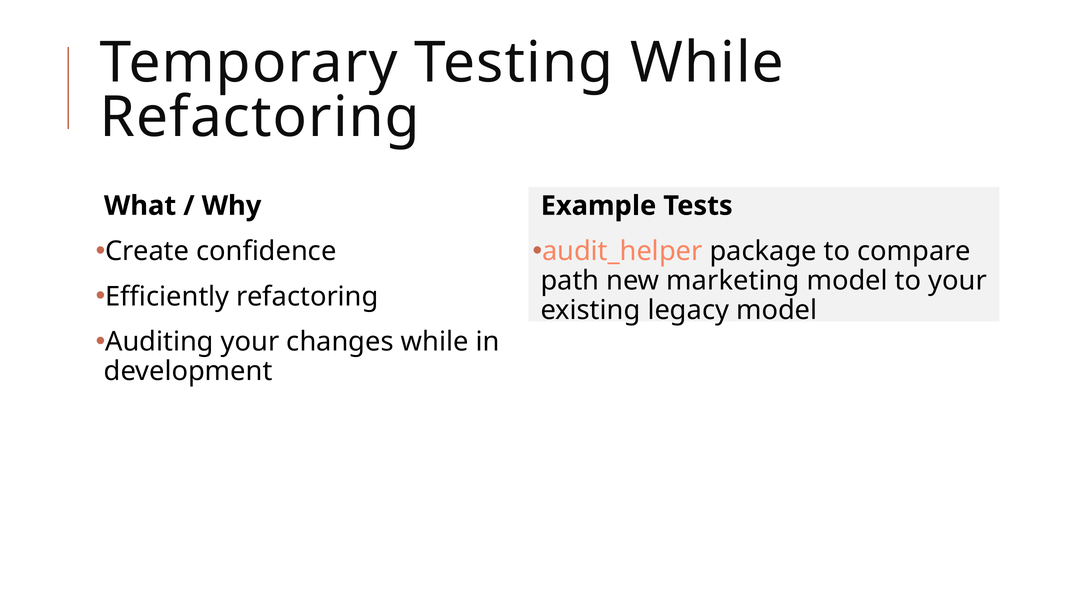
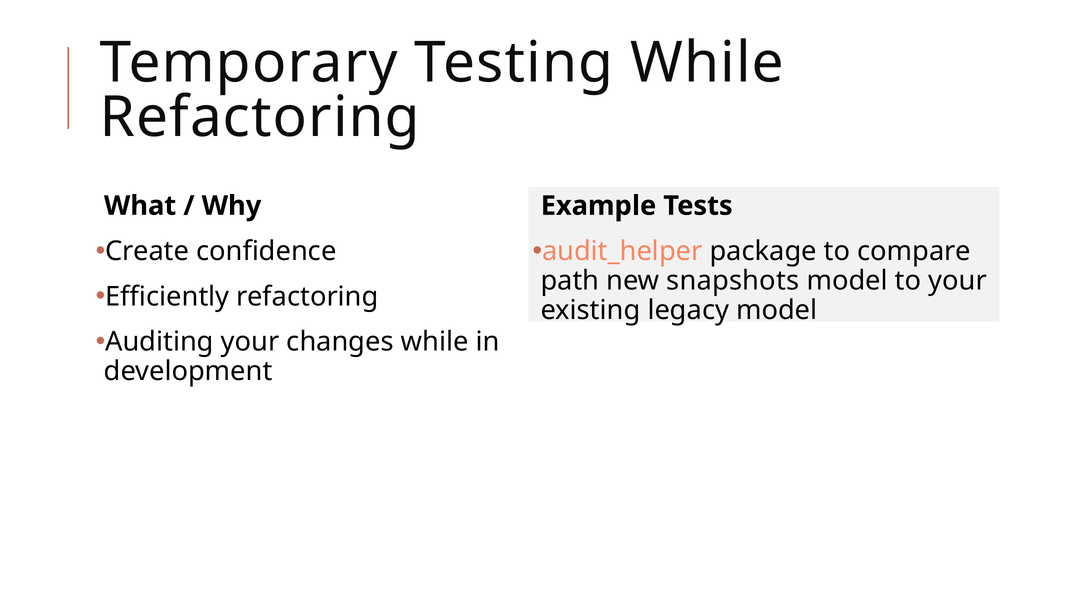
marketing: marketing -> snapshots
